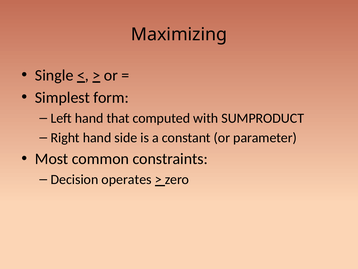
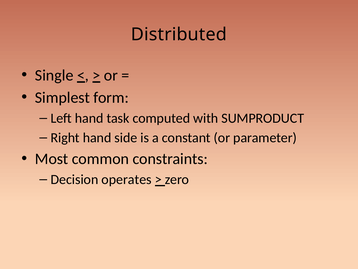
Maximizing: Maximizing -> Distributed
that: that -> task
